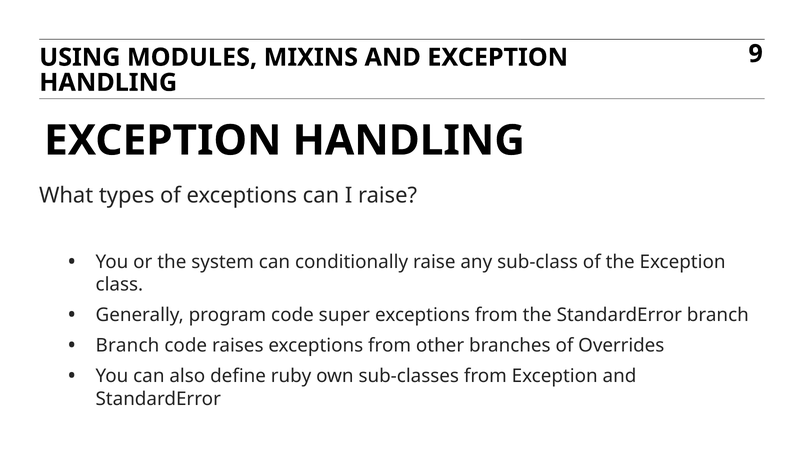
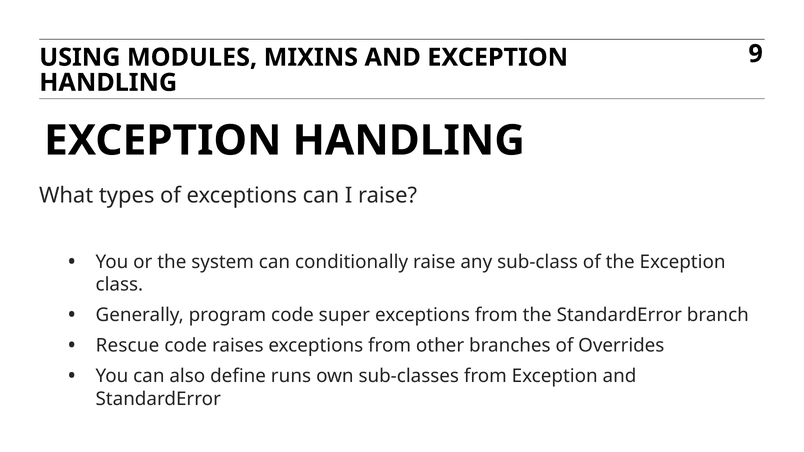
Branch at (127, 345): Branch -> Rescue
ruby: ruby -> runs
